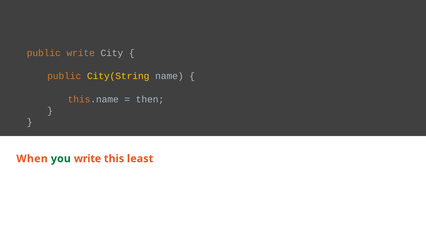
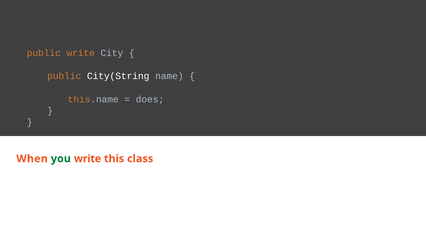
City(String colour: yellow -> white
then: then -> does
least: least -> class
